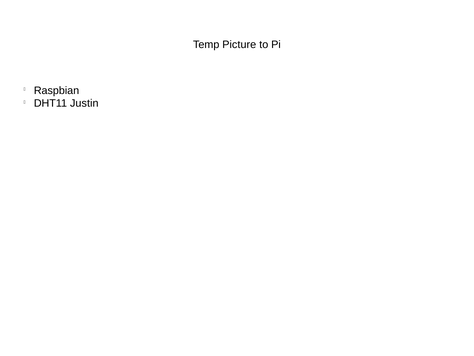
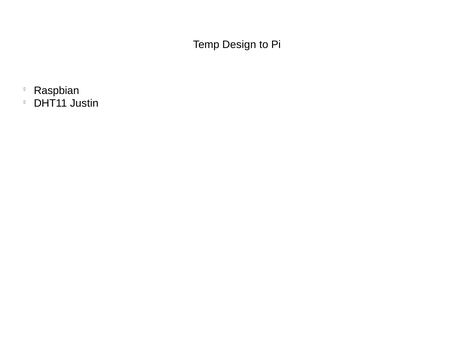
Picture: Picture -> Design
